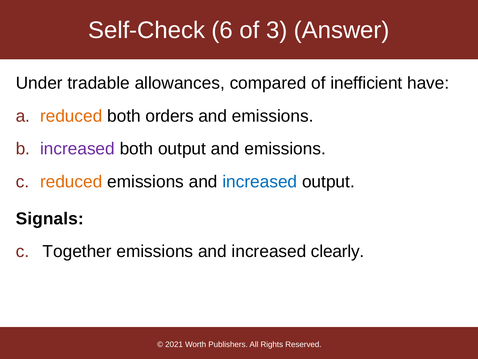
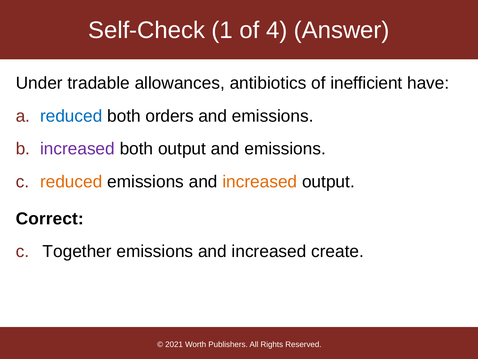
6: 6 -> 1
3: 3 -> 4
compared: compared -> antibiotics
reduced at (71, 116) colour: orange -> blue
increased at (260, 182) colour: blue -> orange
Signals: Signals -> Correct
clearly: clearly -> create
